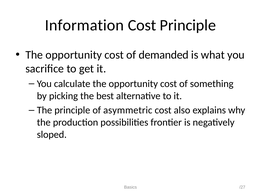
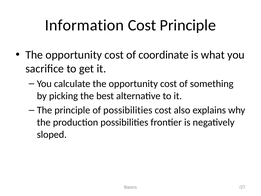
demanded: demanded -> coordinate
of asymmetric: asymmetric -> possibilities
